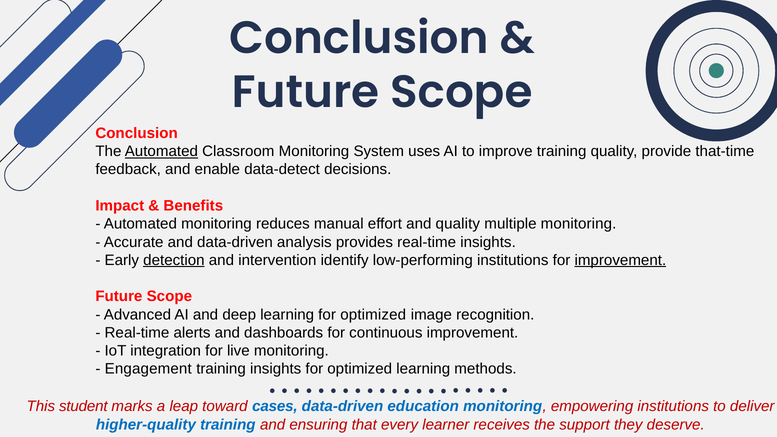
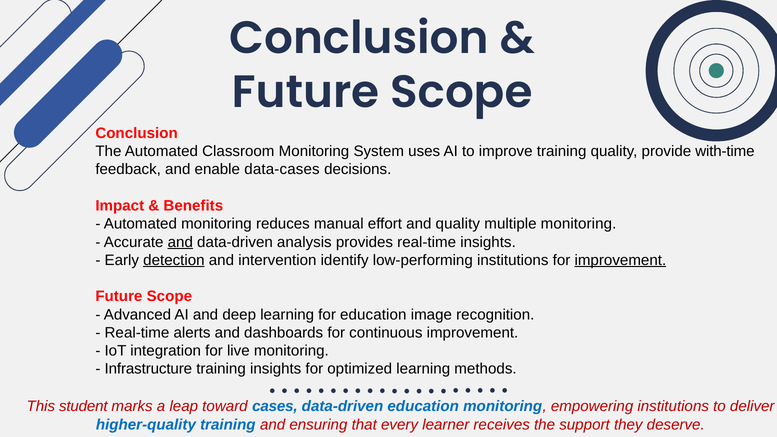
Automated at (161, 151) underline: present -> none
that-time: that-time -> with-time
data-detect: data-detect -> data-cases
and at (180, 242) underline: none -> present
learning for optimized: optimized -> education
Engagement: Engagement -> Infrastructure
